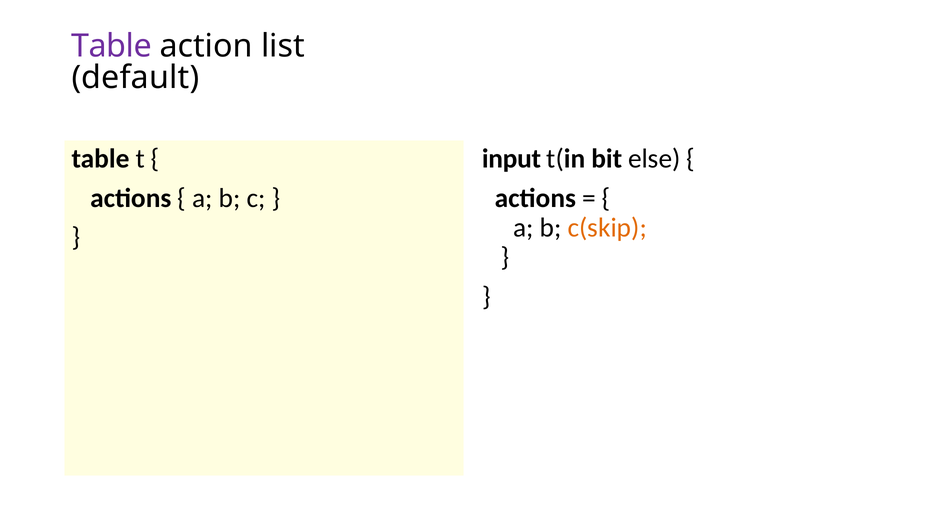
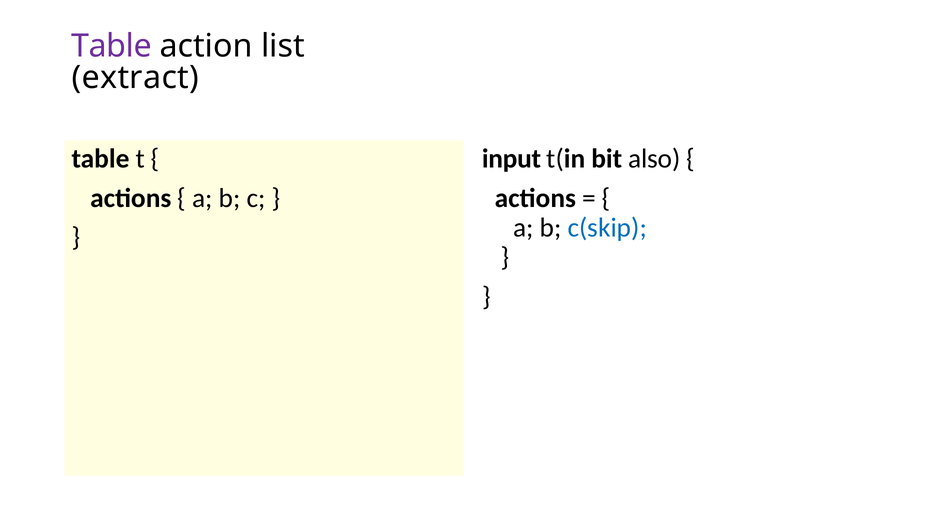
default: default -> extract
else: else -> also
c(skip colour: orange -> blue
